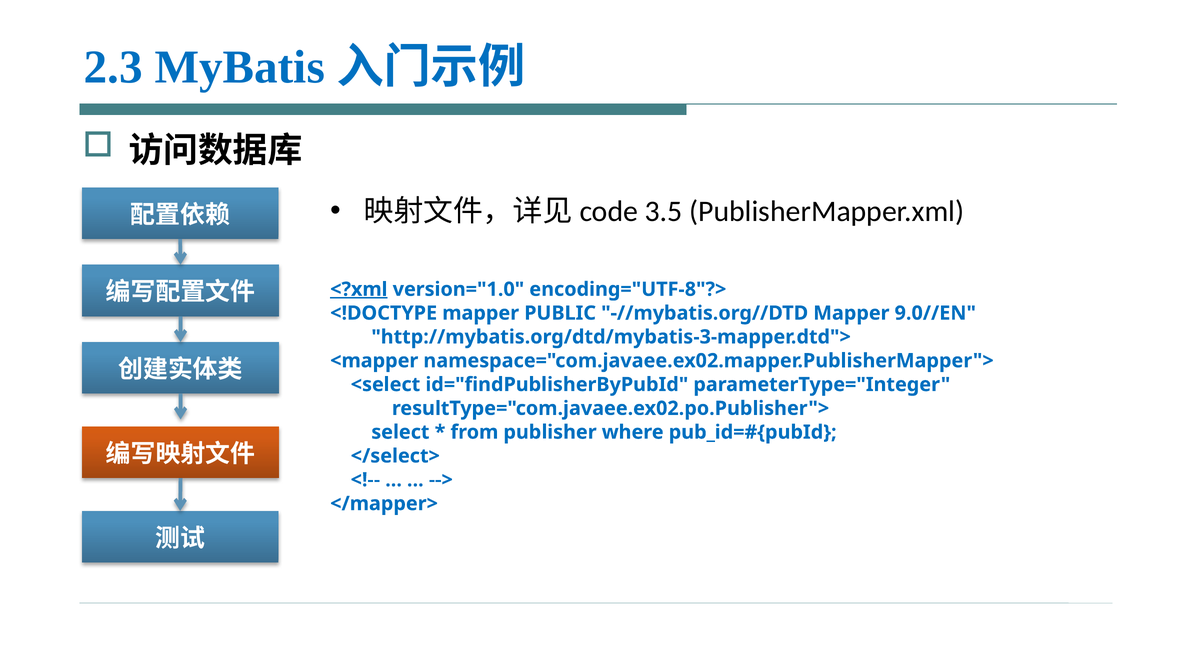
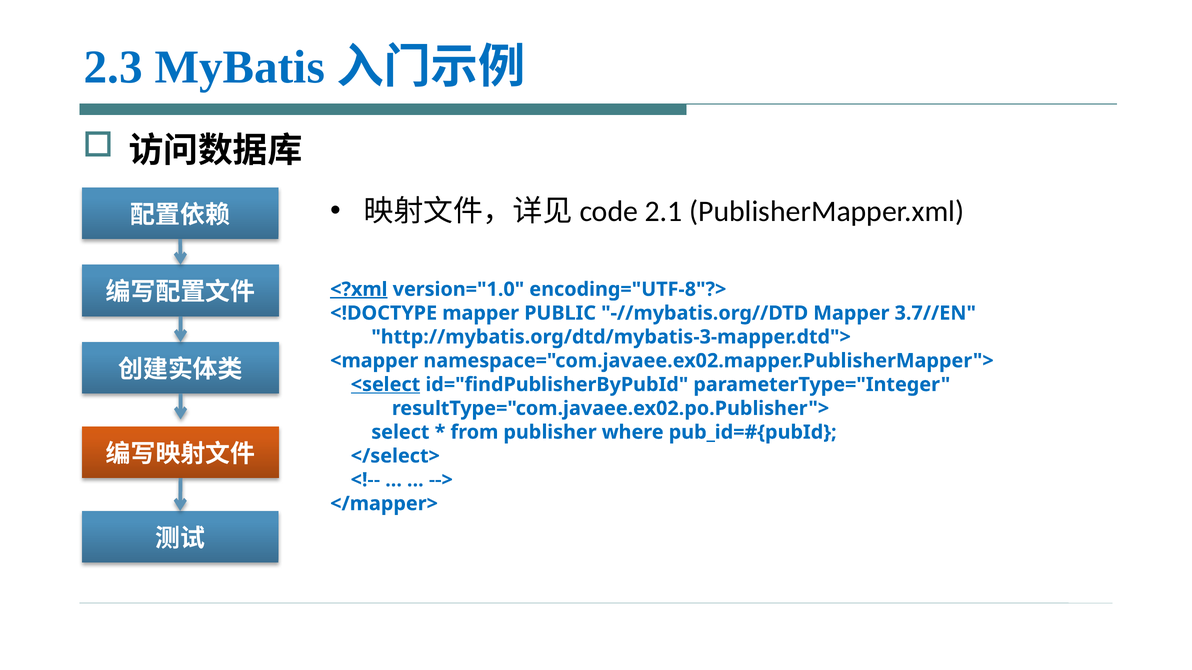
3.5: 3.5 -> 2.1
9.0//EN: 9.0//EN -> 3.7//EN
<select underline: none -> present
